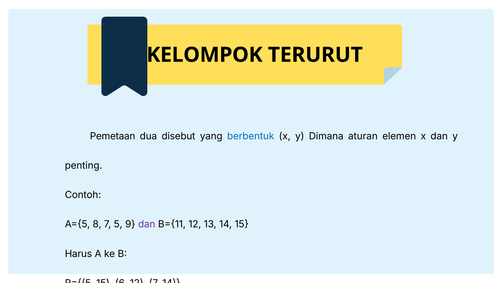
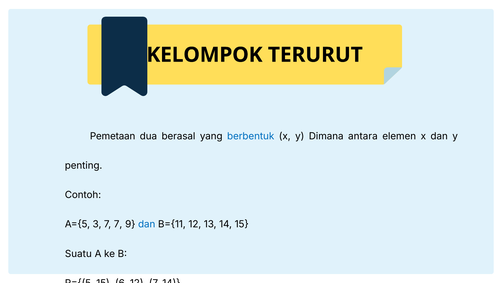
disebut: disebut -> berasal
aturan: aturan -> antara
8: 8 -> 3
7 5: 5 -> 7
dan at (147, 224) colour: purple -> blue
Harus: Harus -> Suatu
